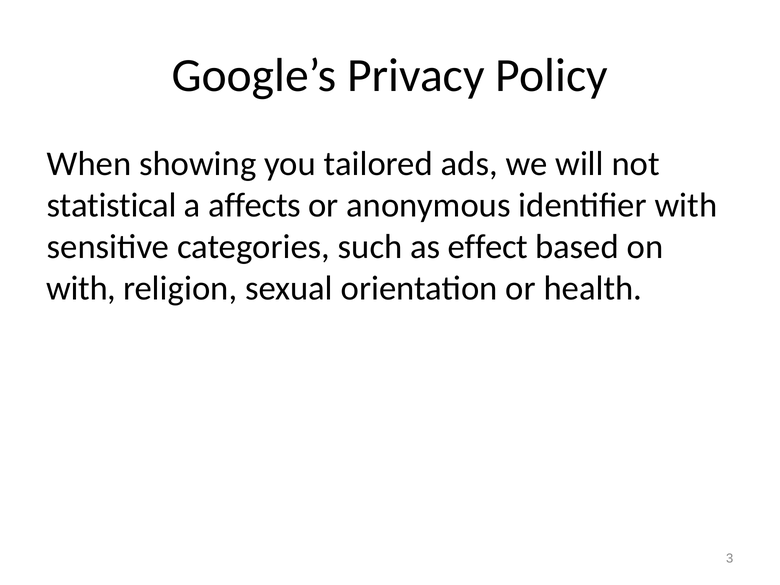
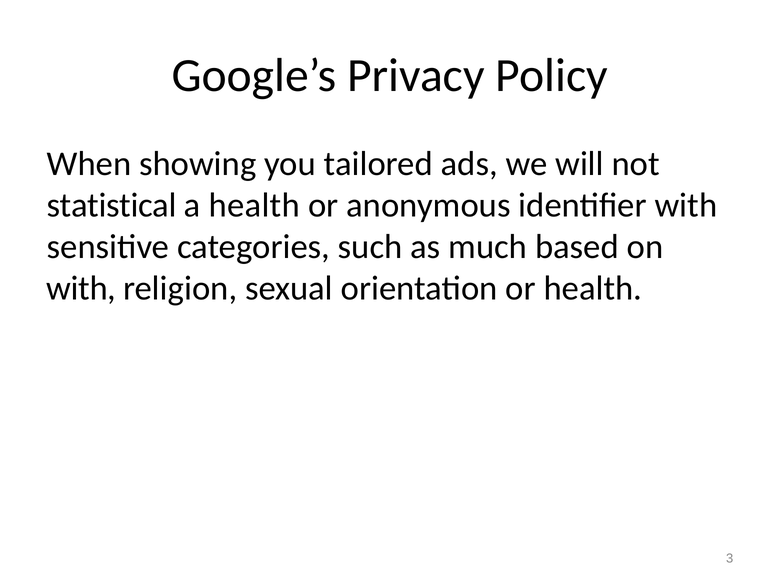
a affects: affects -> health
effect: effect -> much
